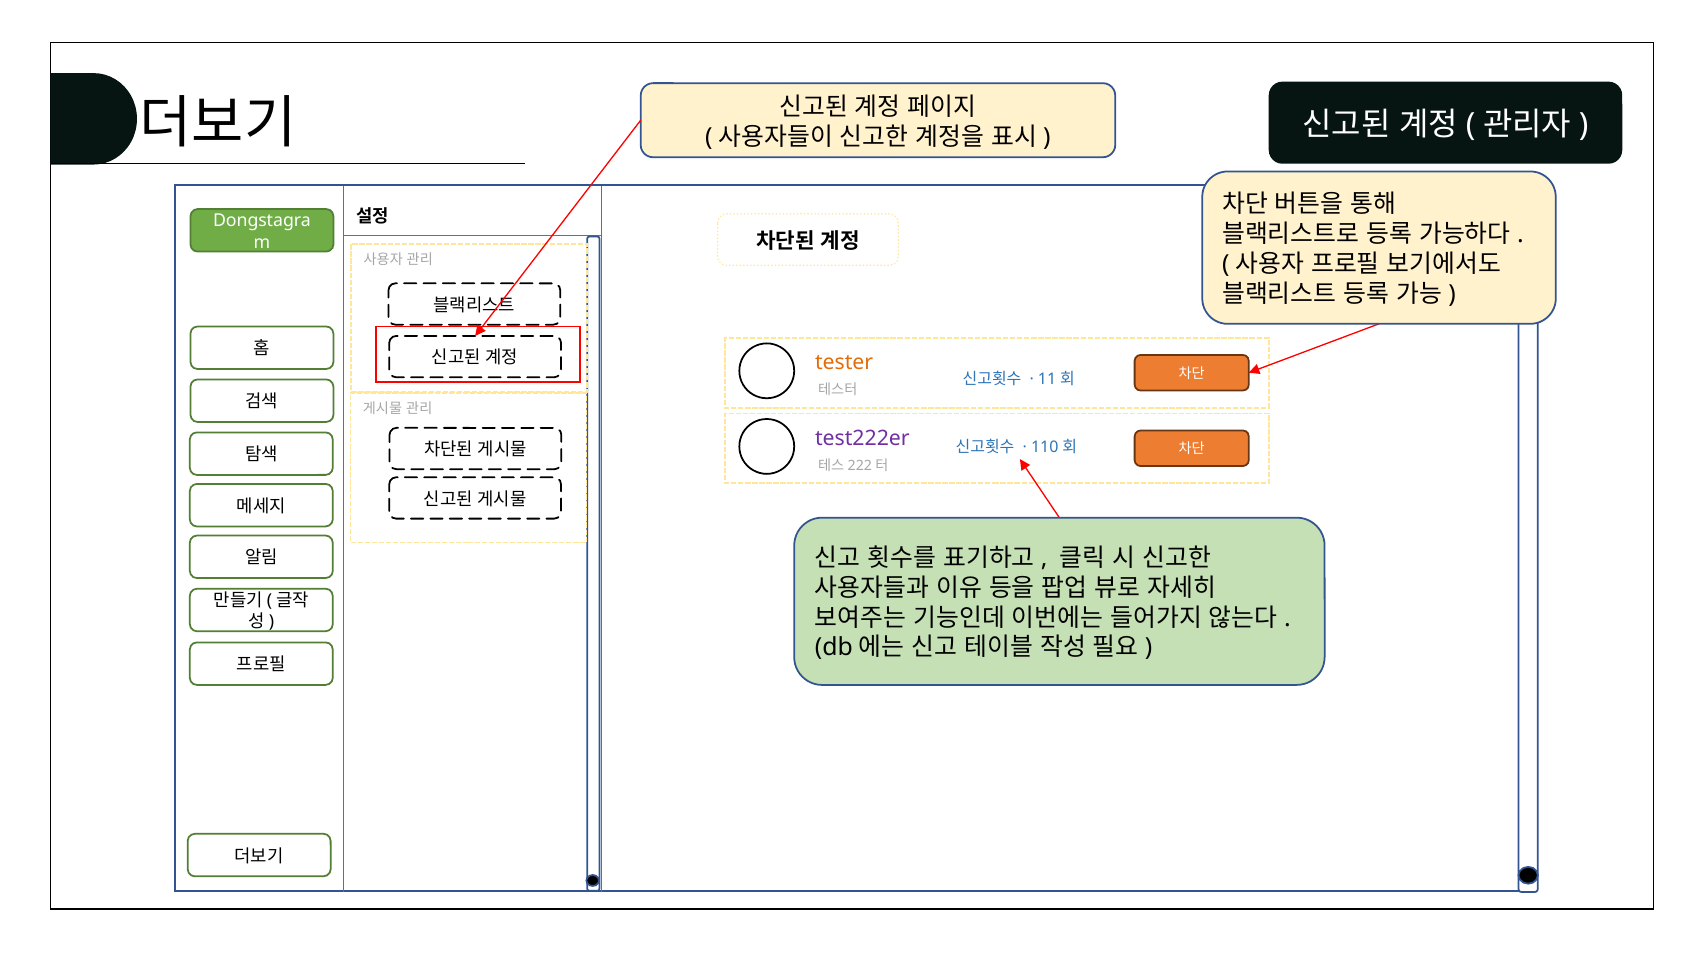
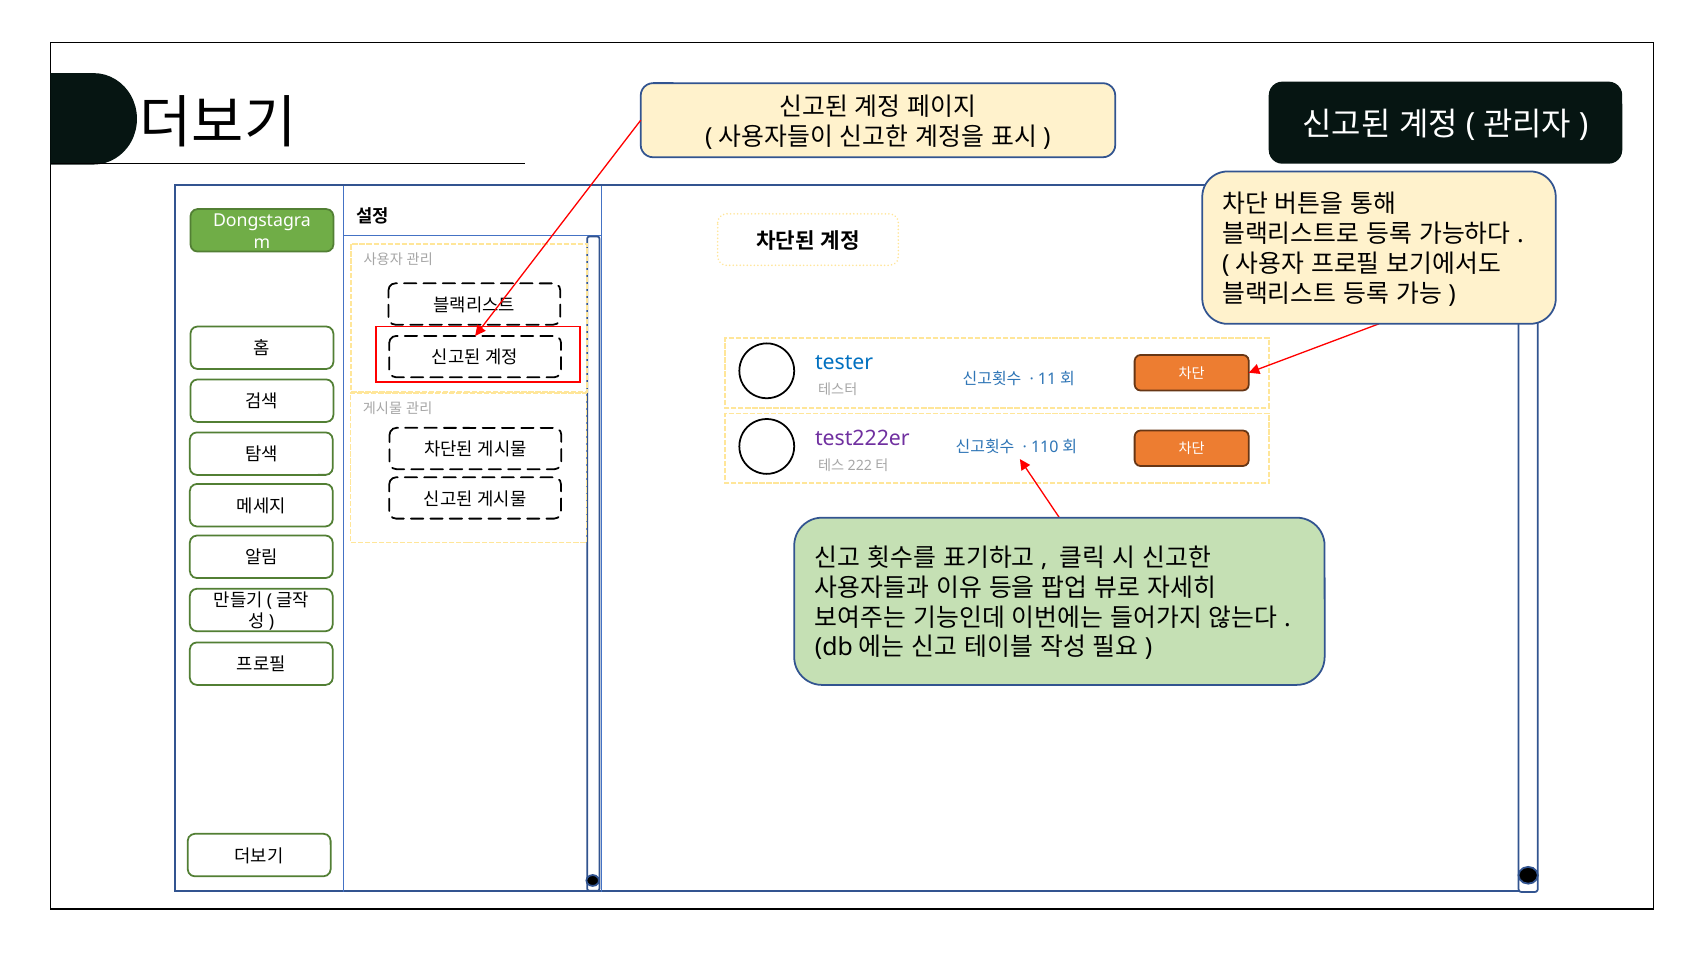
tester colour: orange -> blue
